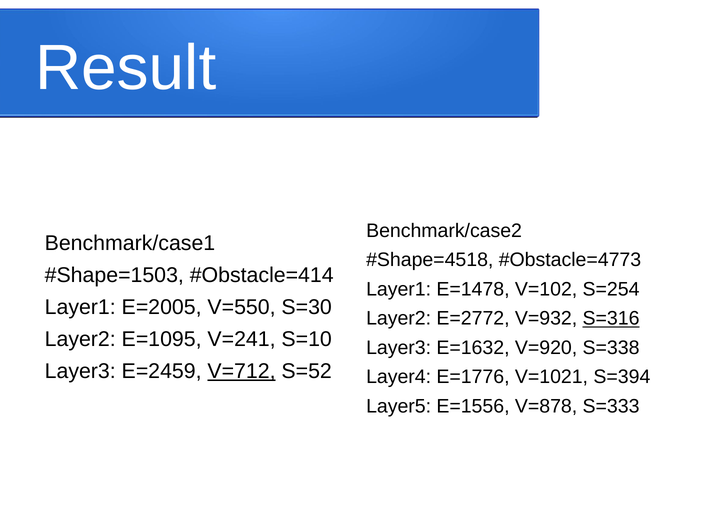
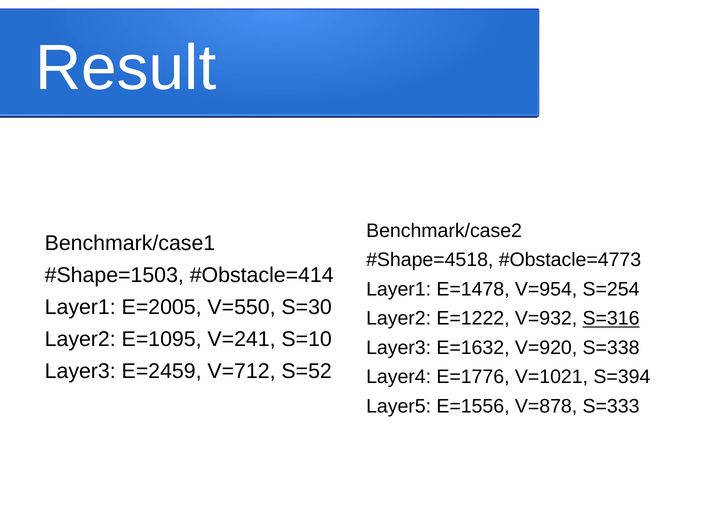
V=102: V=102 -> V=954
E=2772: E=2772 -> E=1222
V=712 underline: present -> none
